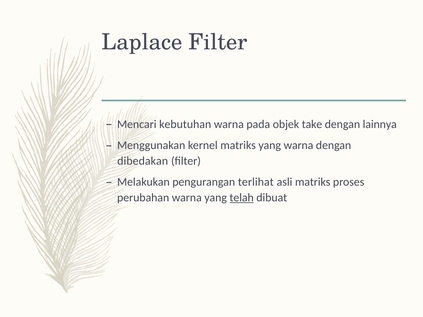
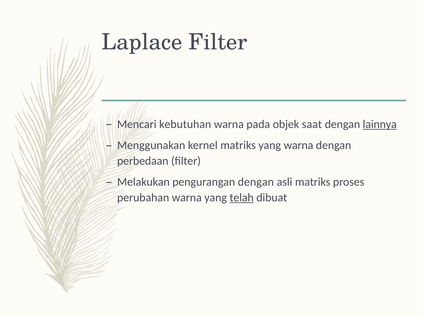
take: take -> saat
lainnya underline: none -> present
dibedakan: dibedakan -> perbedaan
pengurangan terlihat: terlihat -> dengan
